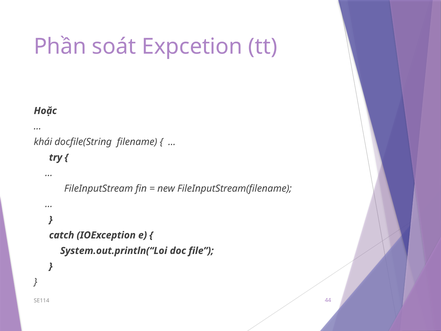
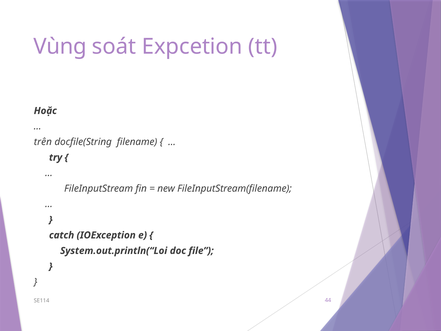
Phần: Phần -> Vùng
khái: khái -> trên
